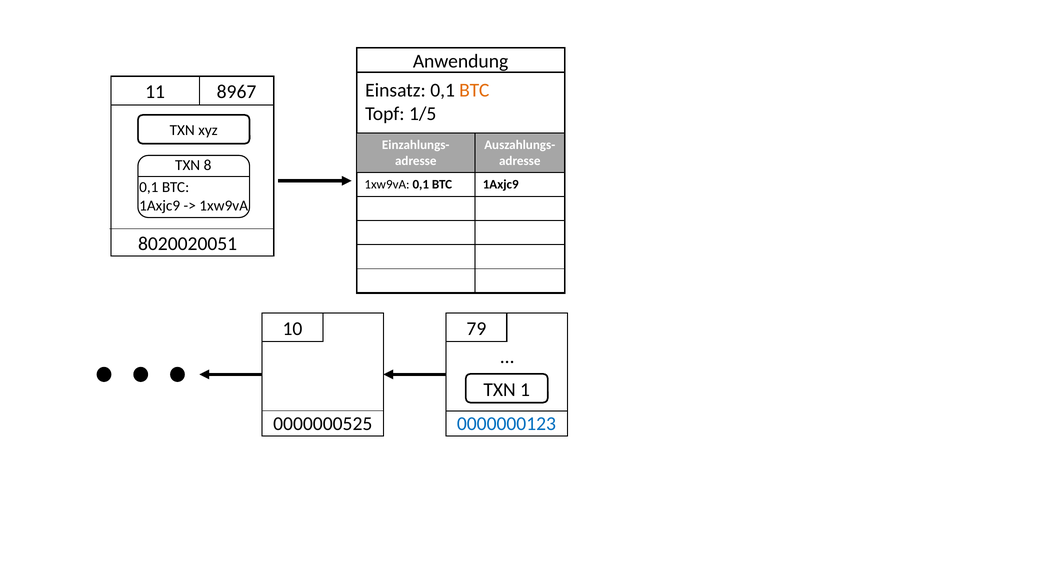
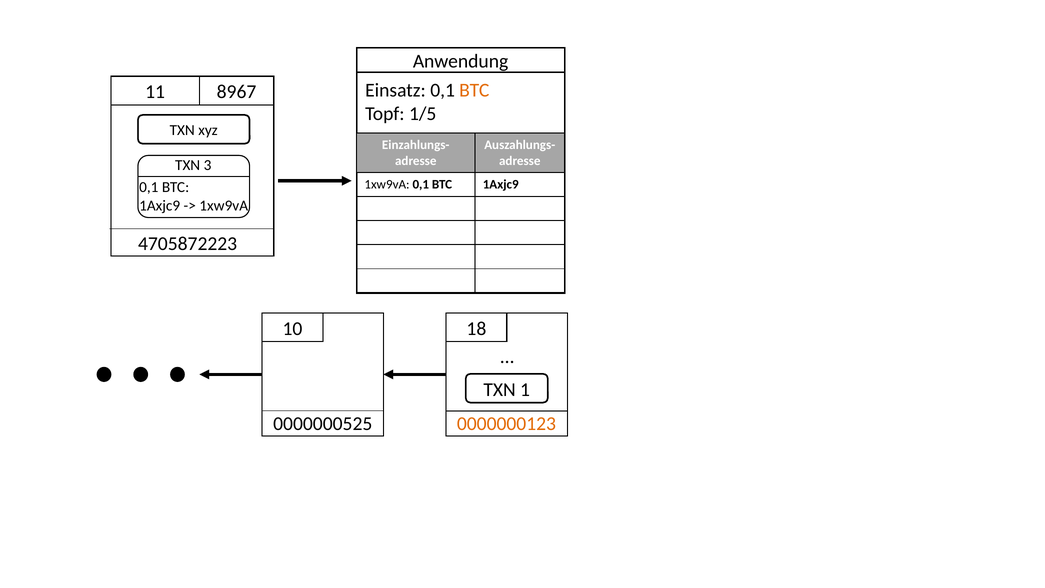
8: 8 -> 3
8020020051: 8020020051 -> 4705872223
79: 79 -> 18
0000000123 colour: blue -> orange
